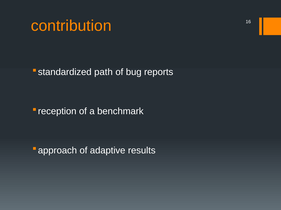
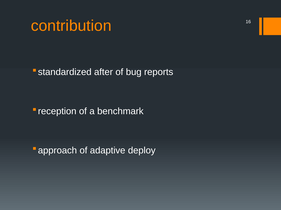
path: path -> after
results: results -> deploy
